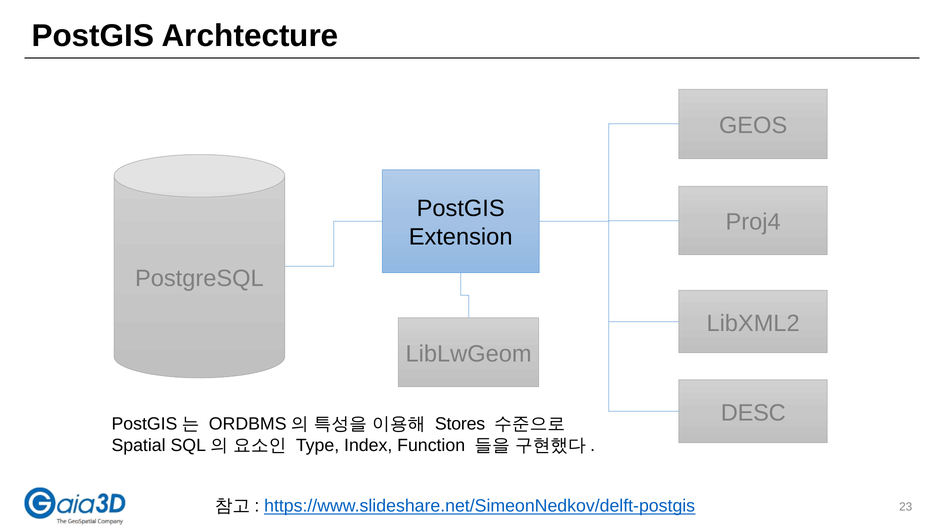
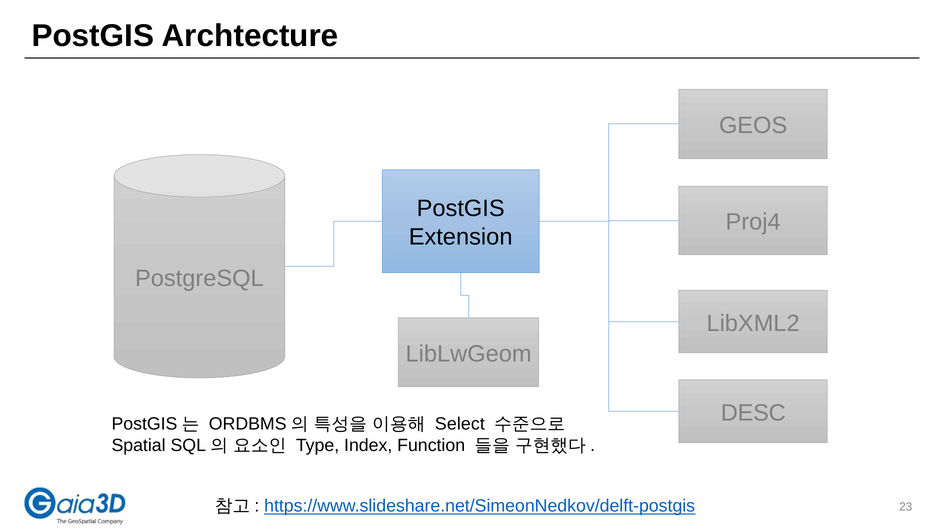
Stores: Stores -> Select
